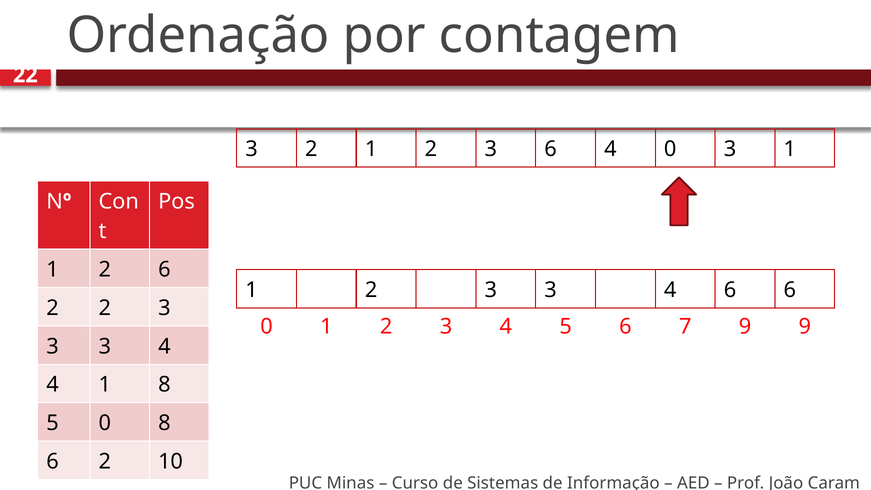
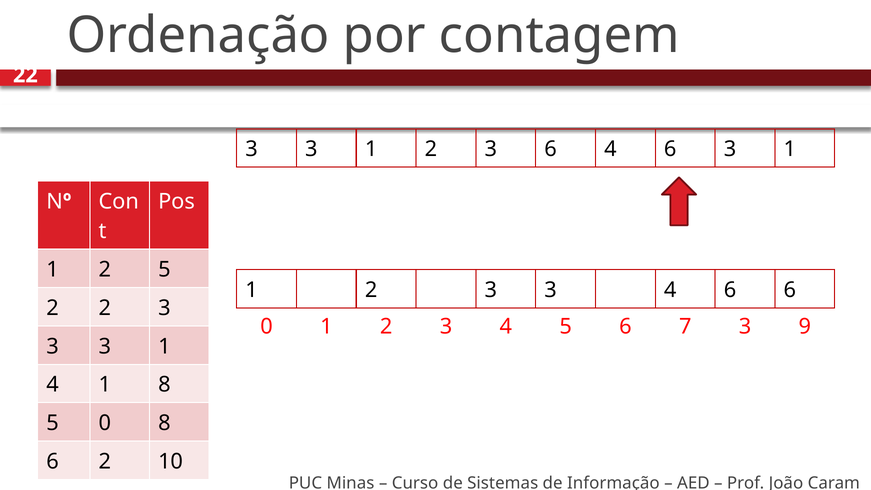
2 at (311, 149): 2 -> 3
6 4 0: 0 -> 6
2 6: 6 -> 5
7 9: 9 -> 3
4 at (164, 346): 4 -> 1
